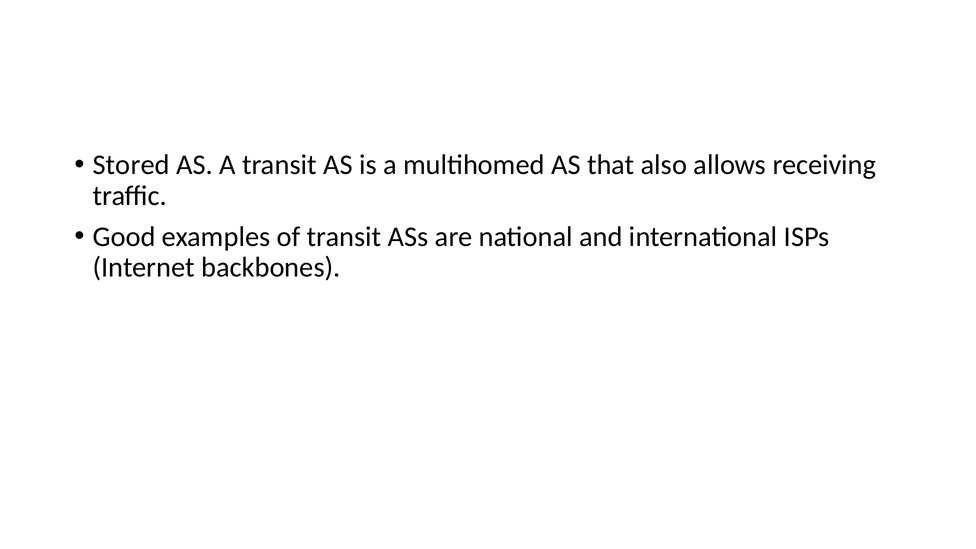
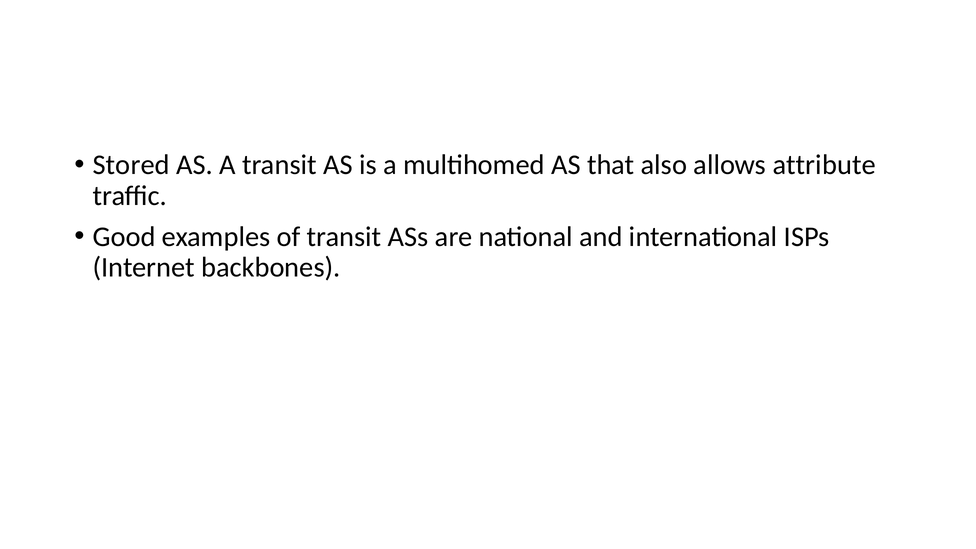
receiving: receiving -> attribute
